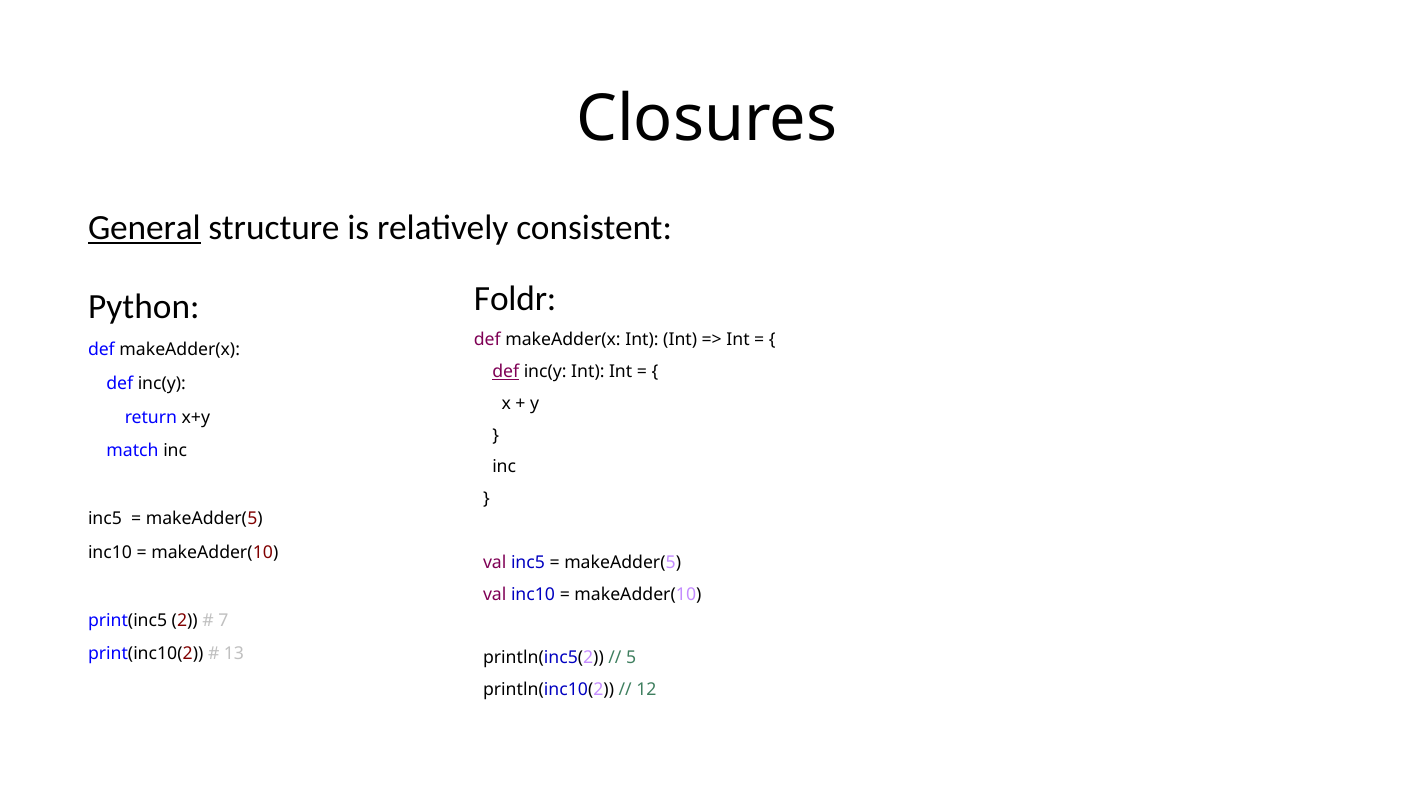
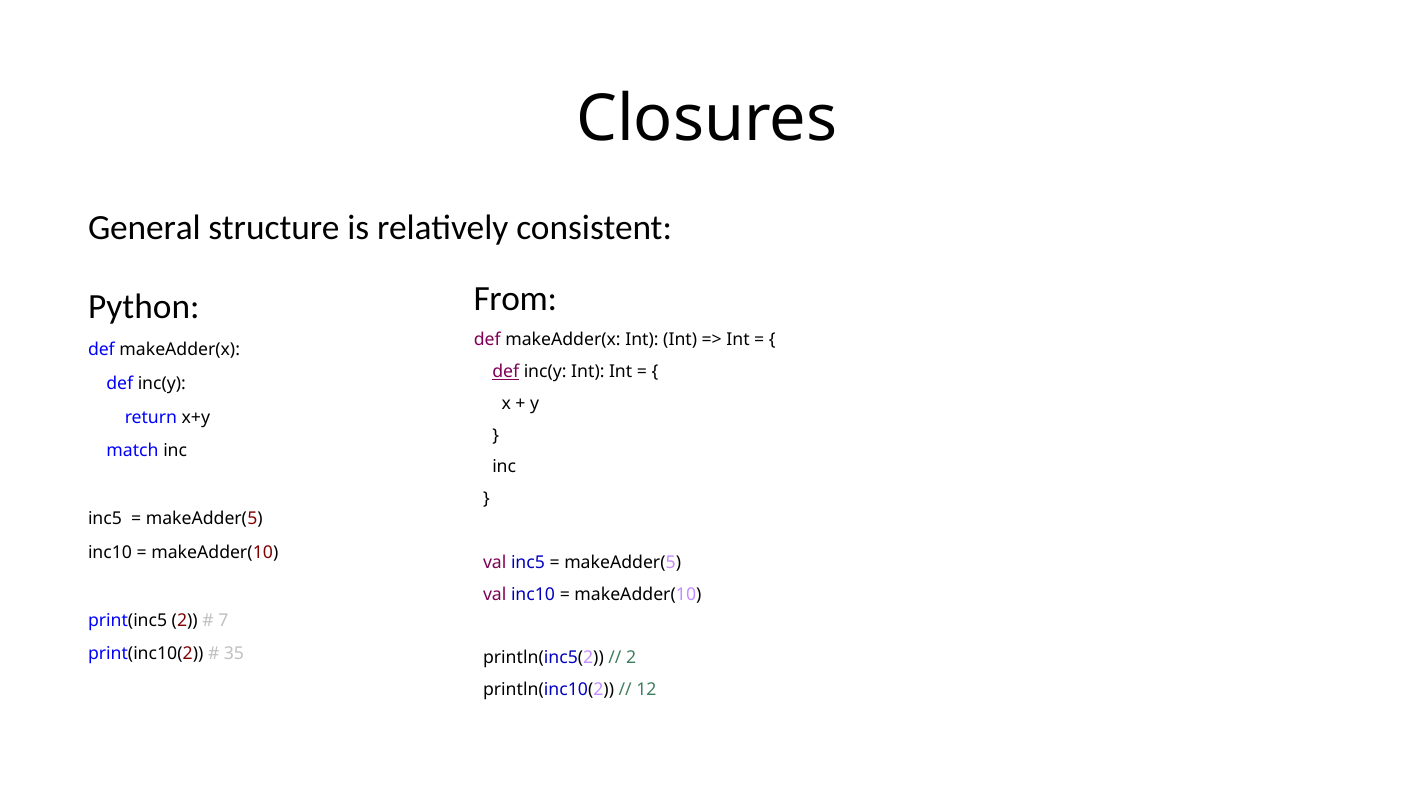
General underline: present -> none
Foldr: Foldr -> From
13: 13 -> 35
5 at (631, 658): 5 -> 2
